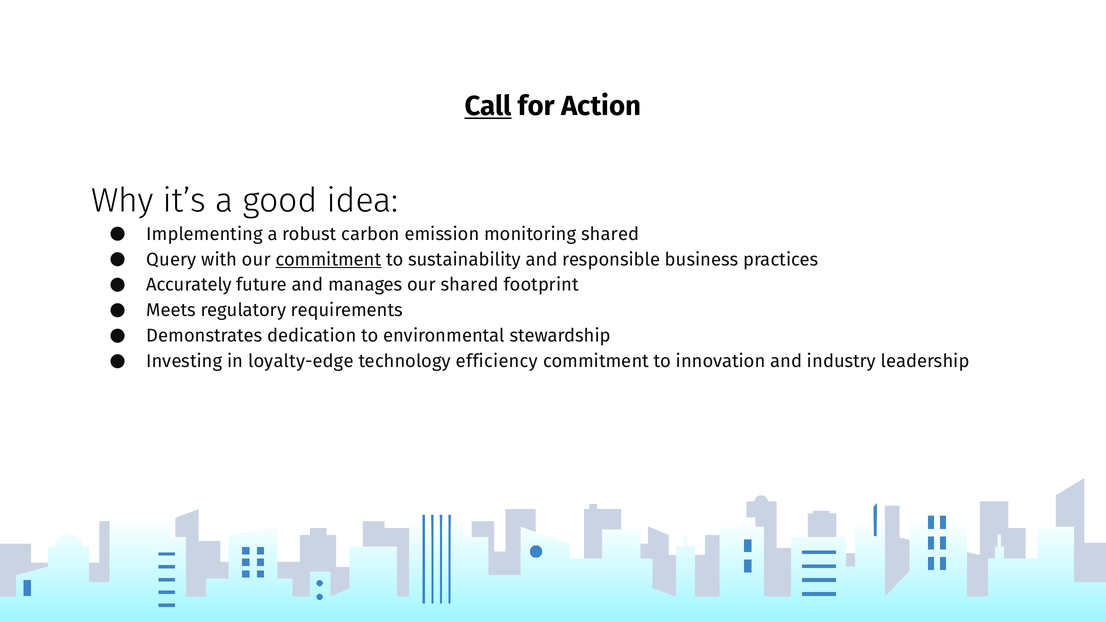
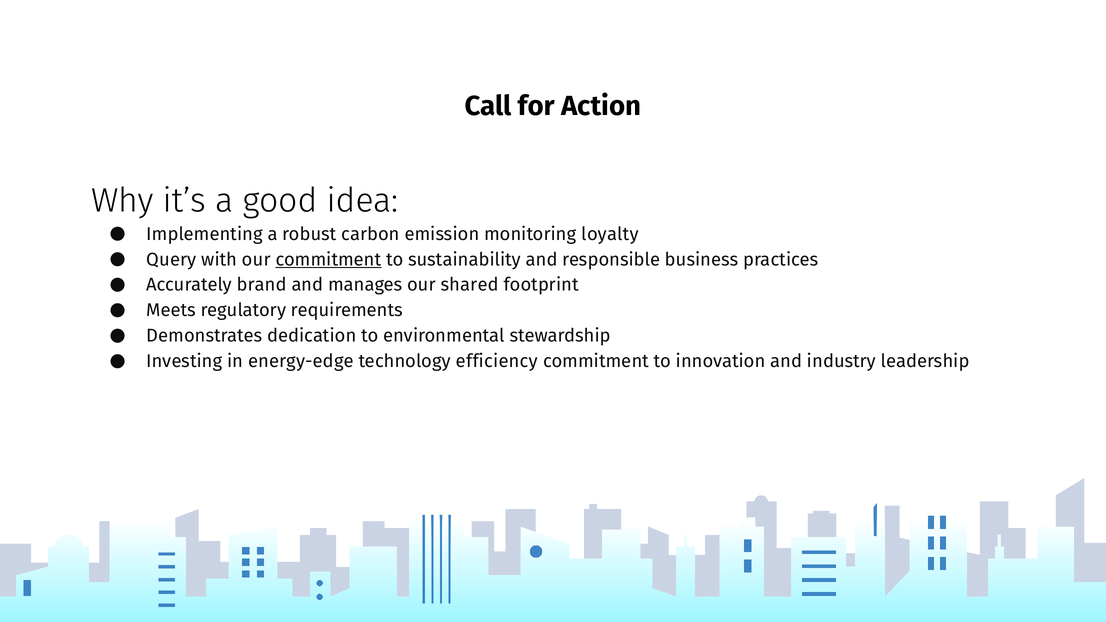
Call underline: present -> none
monitoring shared: shared -> loyalty
future: future -> brand
loyalty-edge: loyalty-edge -> energy-edge
